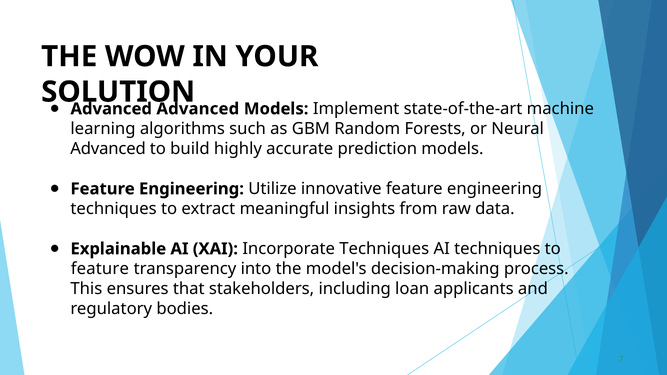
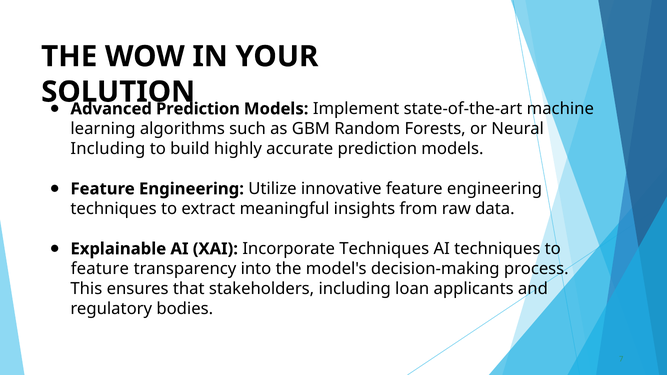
Advanced at (198, 109): Advanced -> Prediction
Advanced at (108, 149): Advanced -> Including
